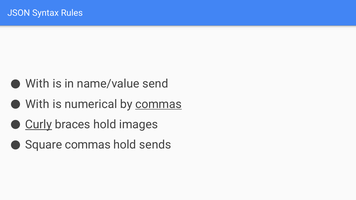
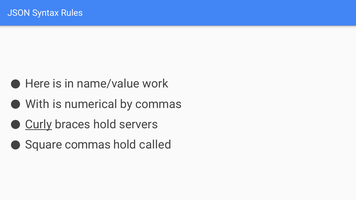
With at (37, 84): With -> Here
send: send -> work
commas at (158, 104) underline: present -> none
images: images -> servers
sends: sends -> called
